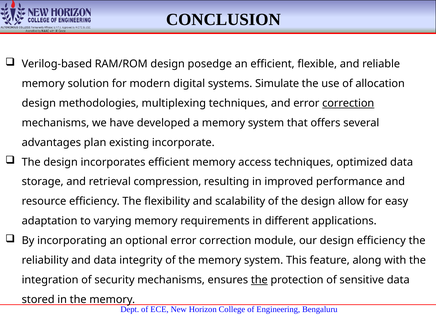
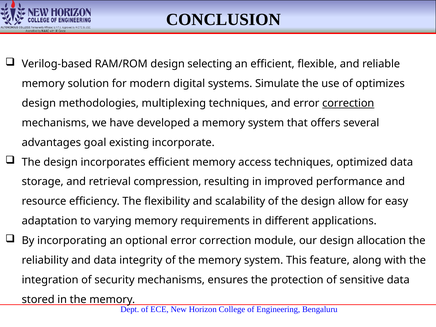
posedge: posedge -> selecting
allocation: allocation -> optimizes
plan: plan -> goal
design efficiency: efficiency -> allocation
the at (259, 280) underline: present -> none
